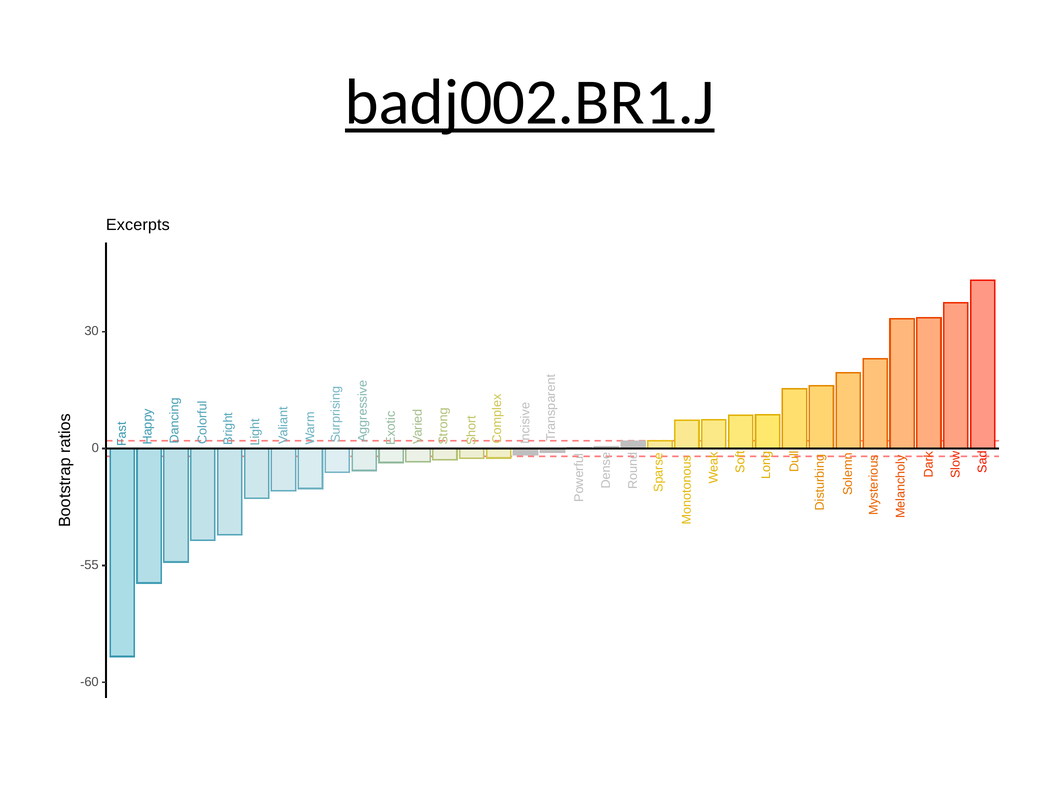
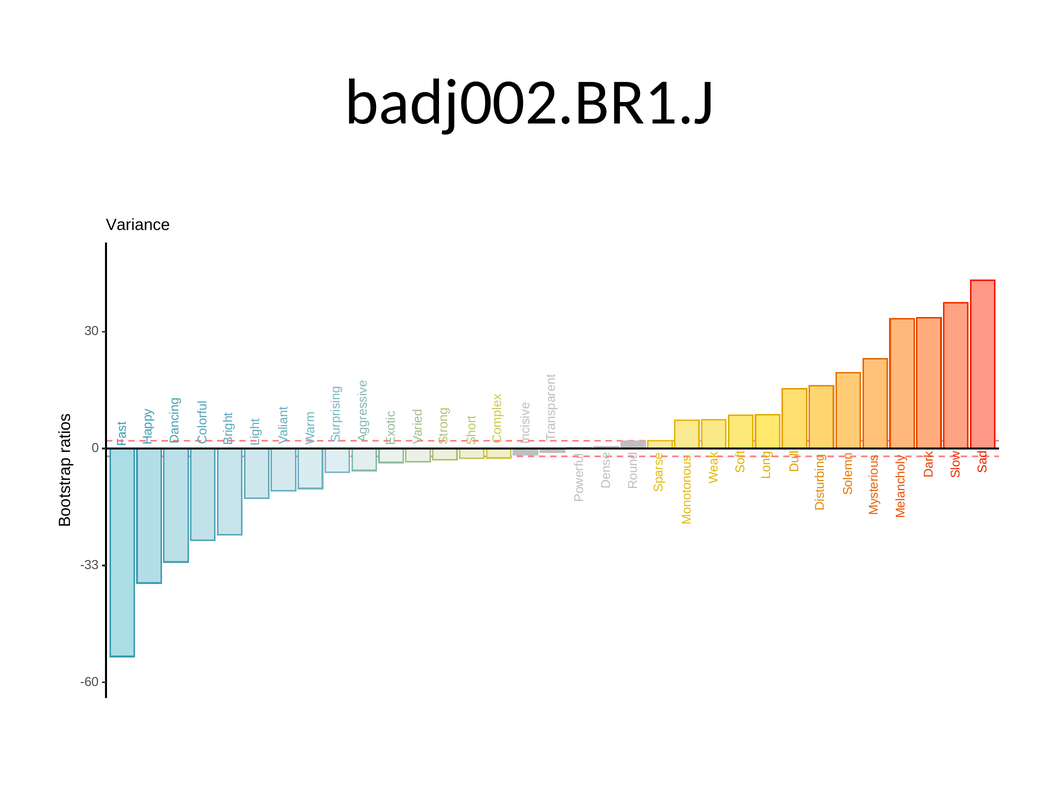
badj002.BR1.J underline: present -> none
Excerpts: Excerpts -> Variance
-55: -55 -> -33
